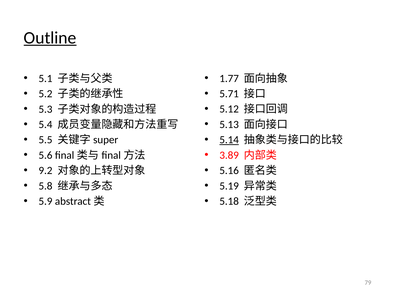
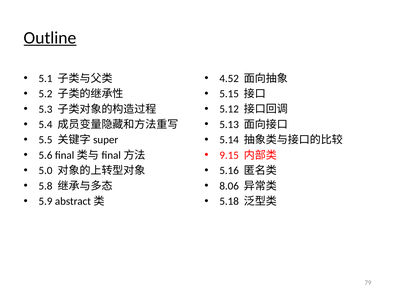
1.77: 1.77 -> 4.52
5.71: 5.71 -> 5.15
5.14 underline: present -> none
3.89: 3.89 -> 9.15
9.2: 9.2 -> 5.0
5.19: 5.19 -> 8.06
